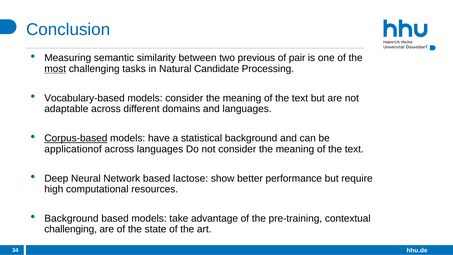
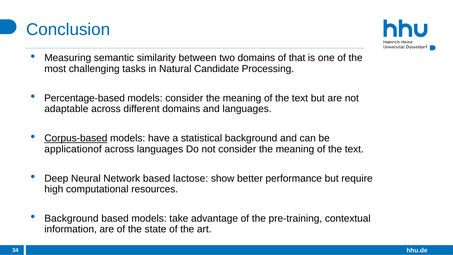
two previous: previous -> domains
pair: pair -> that
most underline: present -> none
Vocabulary-based: Vocabulary-based -> Percentage-based
challenging at (71, 229): challenging -> information
